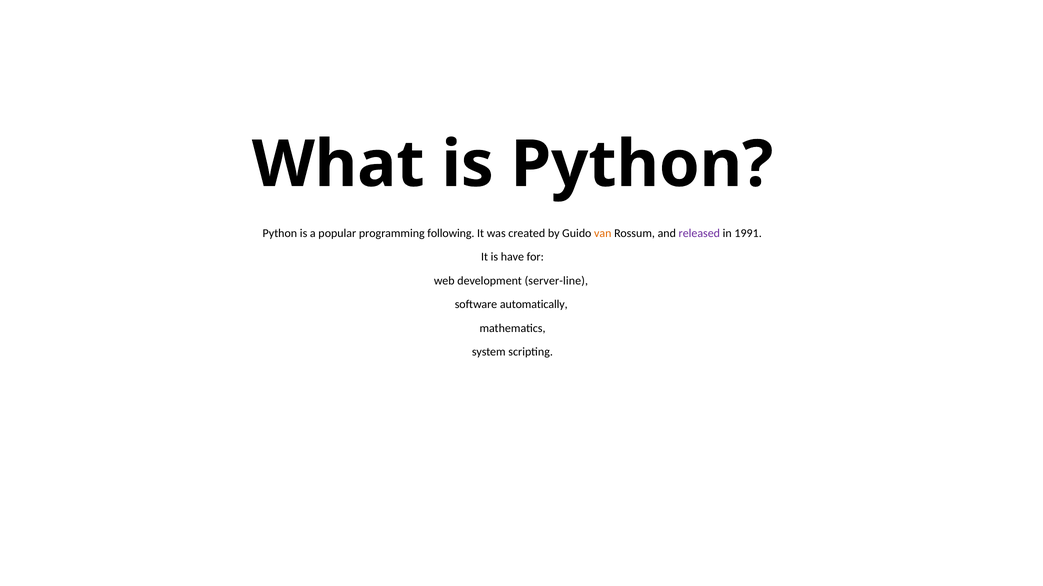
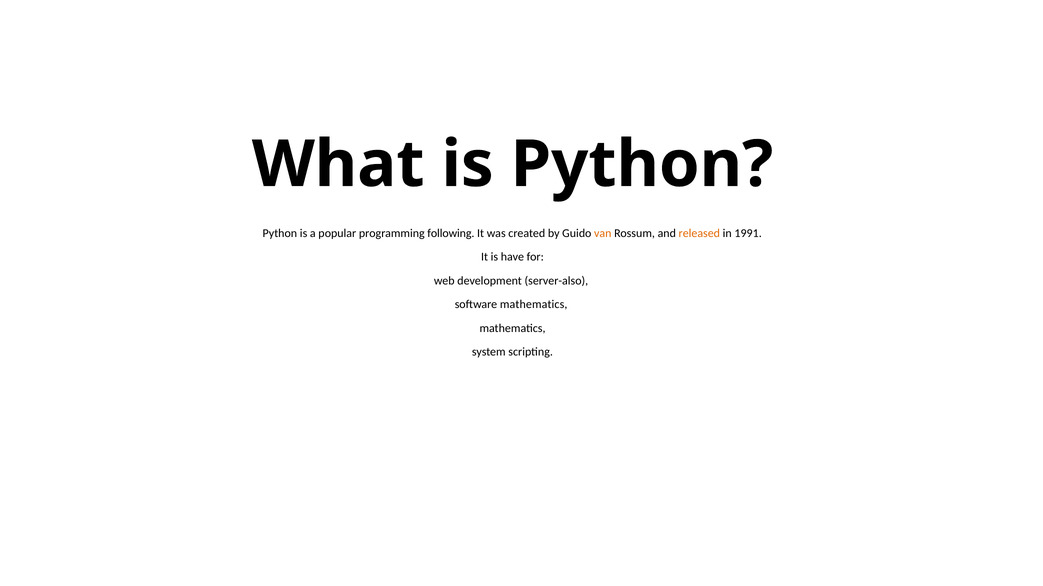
released colour: purple -> orange
server-line: server-line -> server-also
software automatically: automatically -> mathematics
